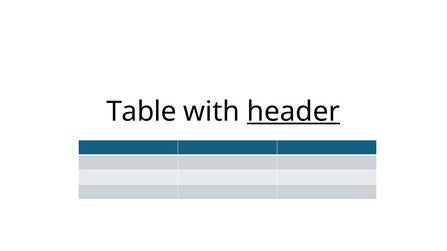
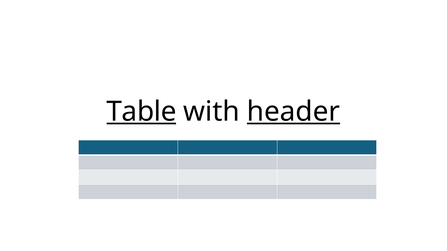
Table underline: none -> present
